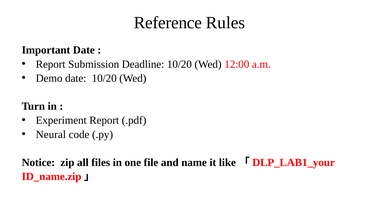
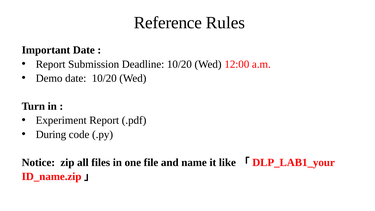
Neural: Neural -> During
